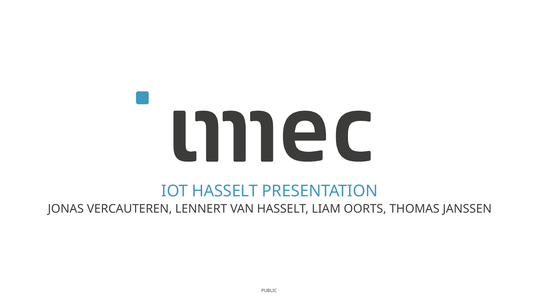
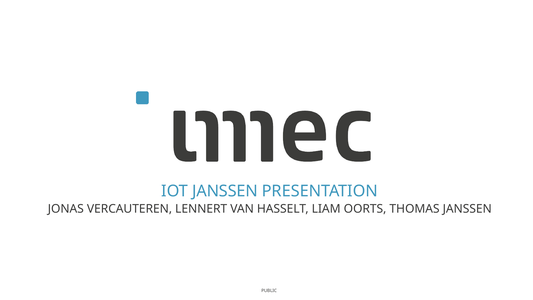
IOT HASSELT: HASSELT -> JANSSEN
